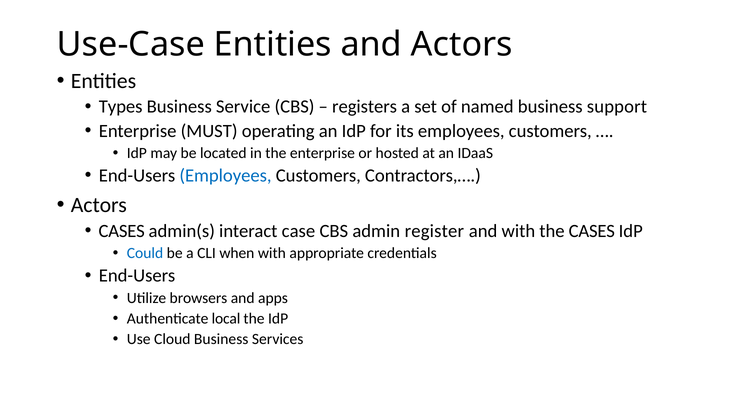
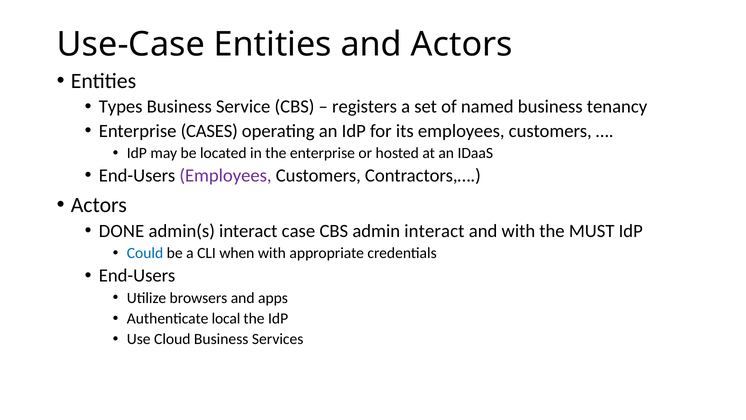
support: support -> tenancy
MUST: MUST -> CASES
Employees at (225, 175) colour: blue -> purple
CASES at (122, 231): CASES -> DONE
admin register: register -> interact
the CASES: CASES -> MUST
